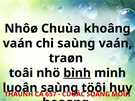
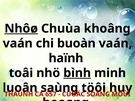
Nhôø underline: none -> present
chi saùng: saùng -> buoàn
traøn: traøn -> haïnh
